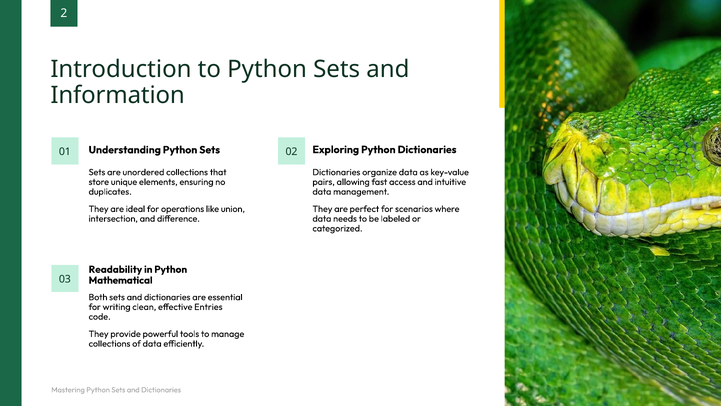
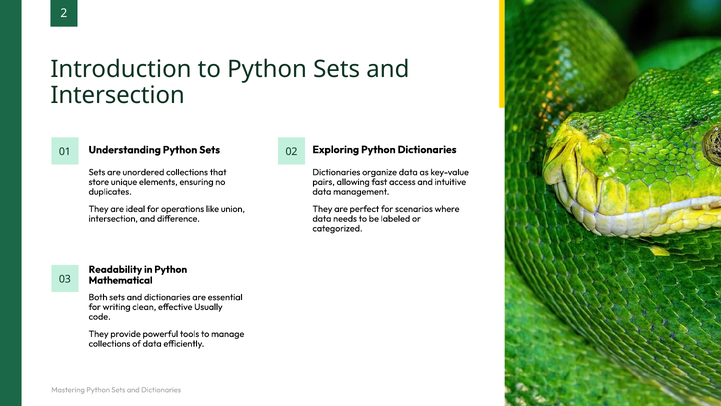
Information at (118, 95): Information -> Intersection
Entries: Entries -> Usually
